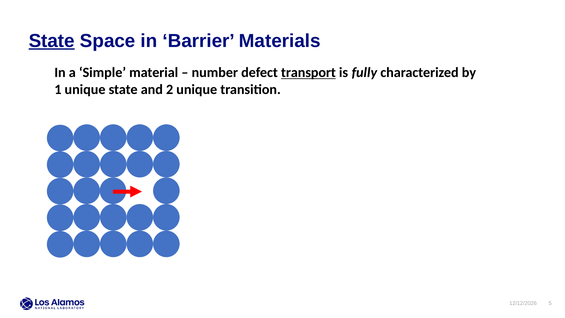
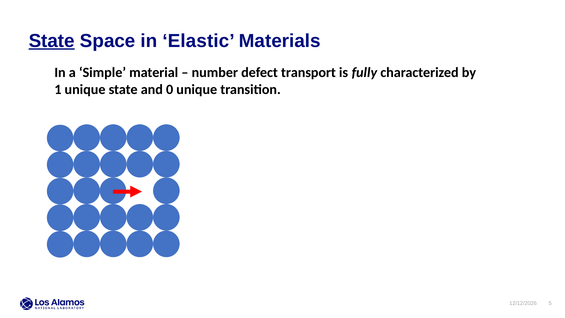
Barrier: Barrier -> Elastic
transport underline: present -> none
2: 2 -> 0
